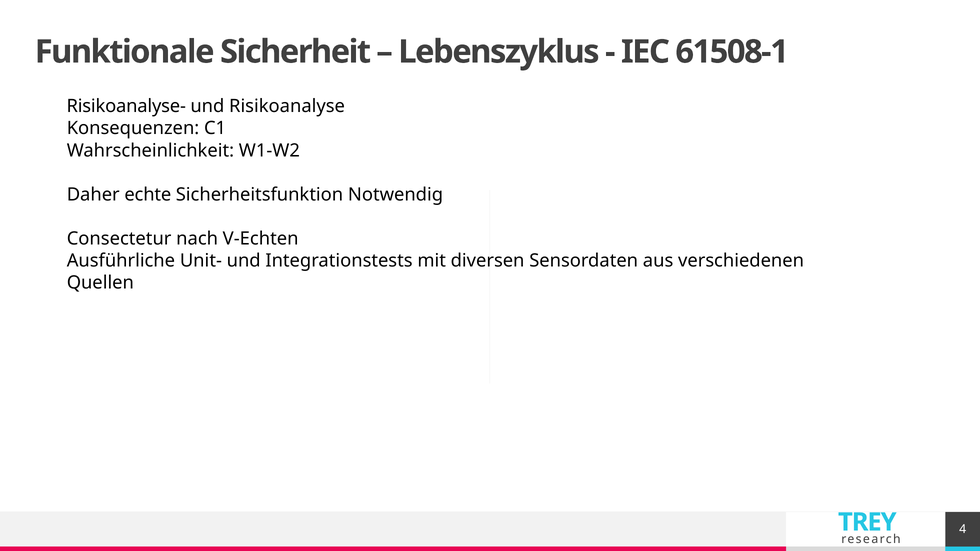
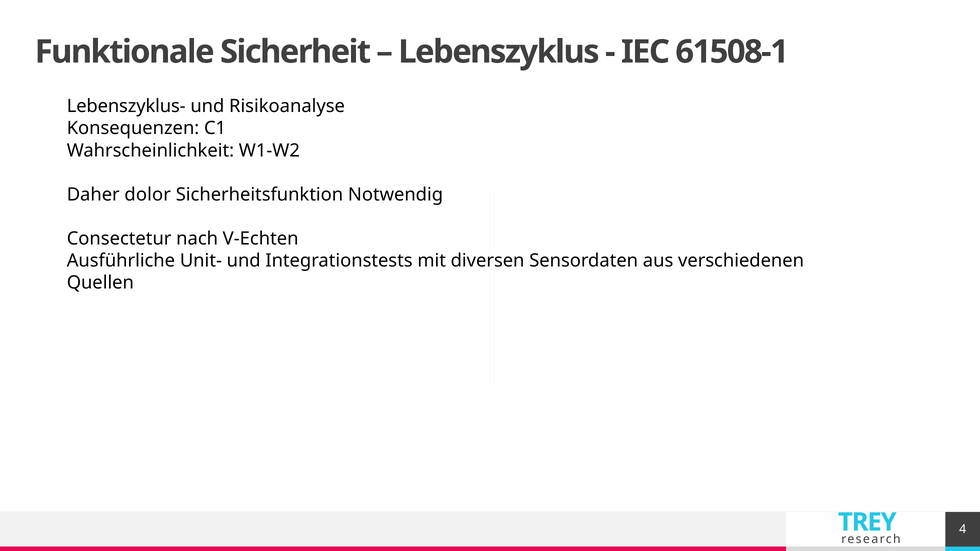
Risikoanalyse-: Risikoanalyse- -> Lebenszyklus-
echte: echte -> dolor
